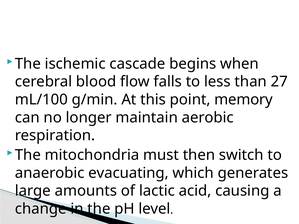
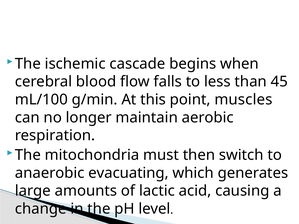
27: 27 -> 45
memory: memory -> muscles
